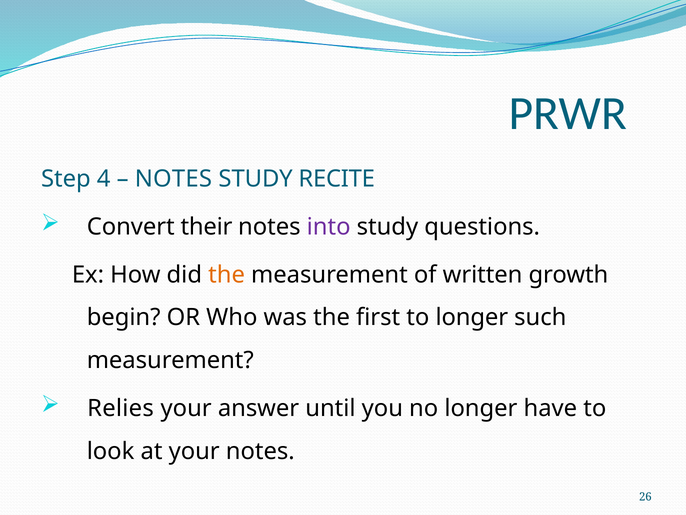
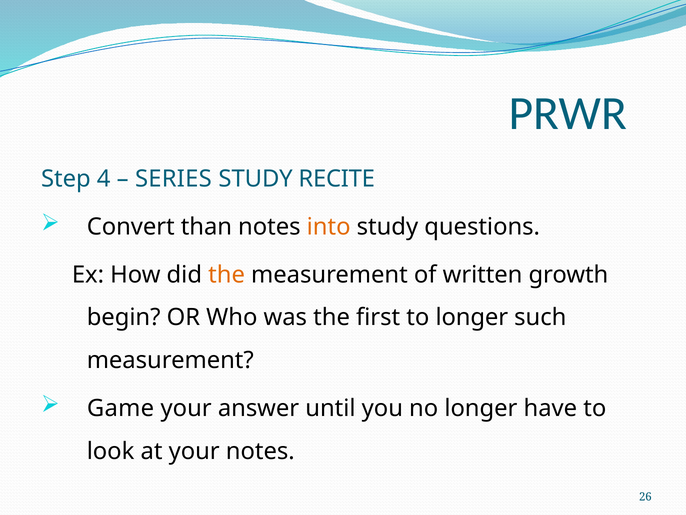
NOTES at (173, 179): NOTES -> SERIES
their: their -> than
into colour: purple -> orange
Relies: Relies -> Game
